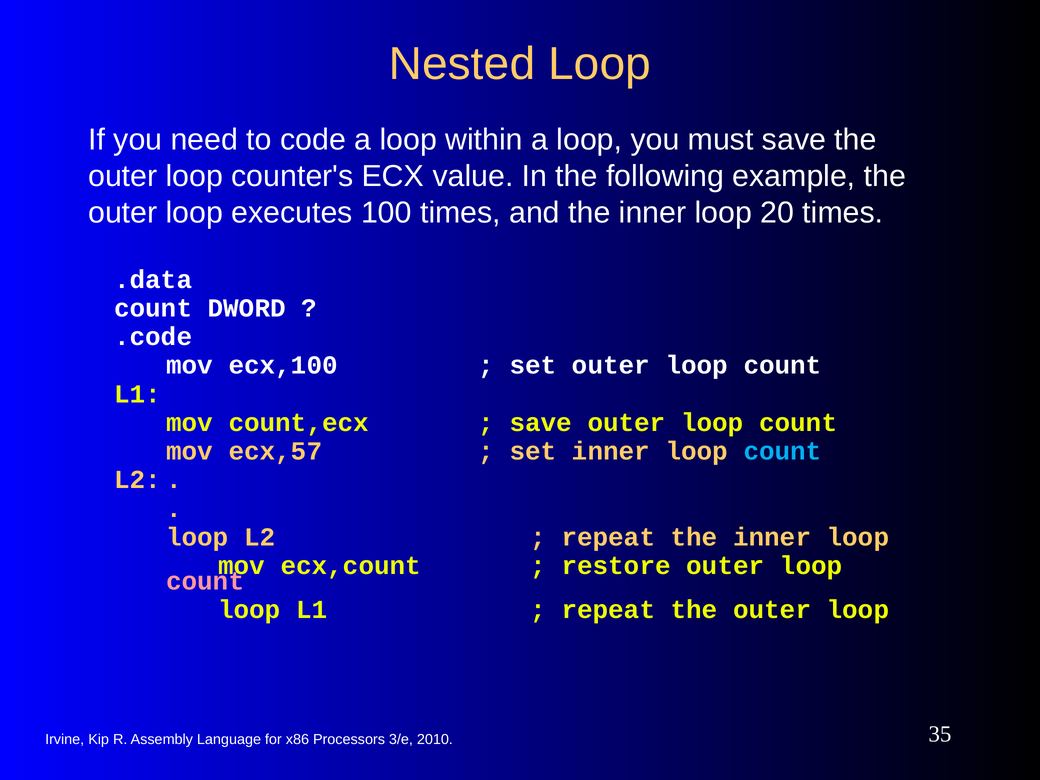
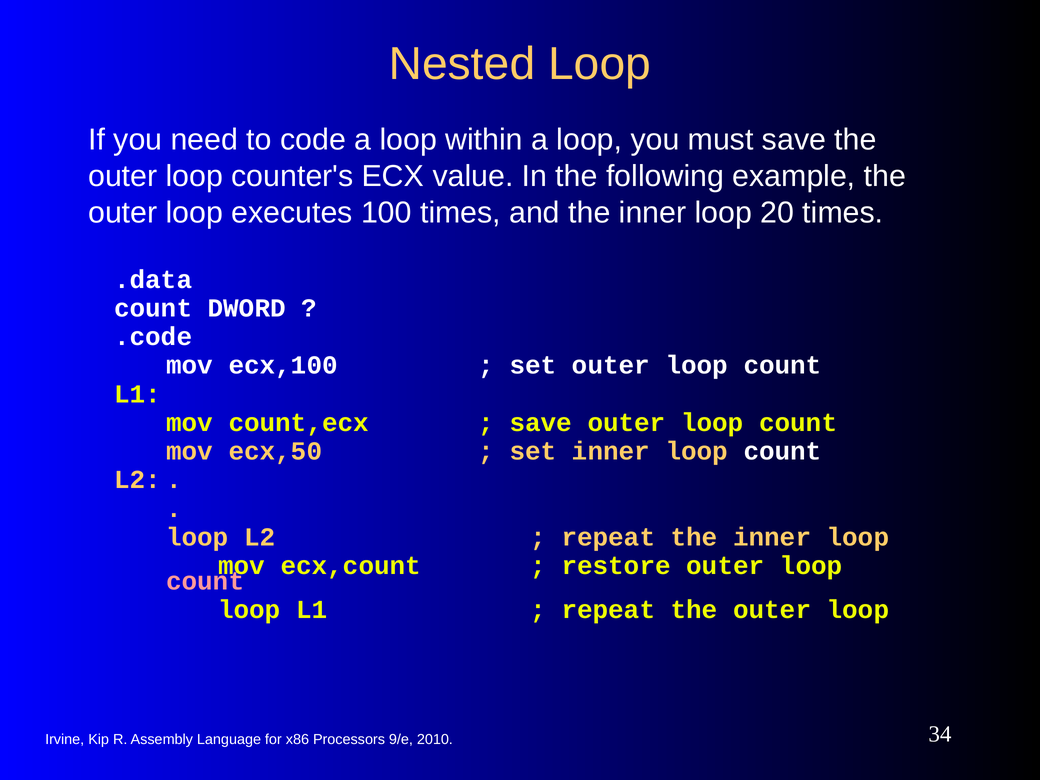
ecx,57: ecx,57 -> ecx,50
count at (783, 451) colour: light blue -> white
3/e: 3/e -> 9/e
35: 35 -> 34
